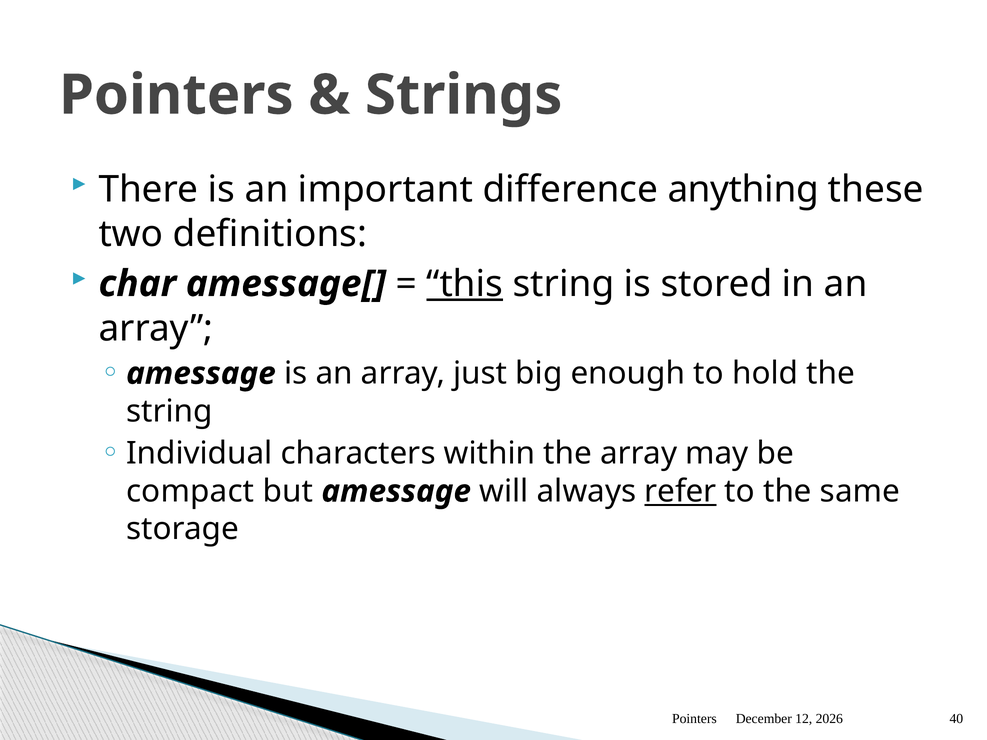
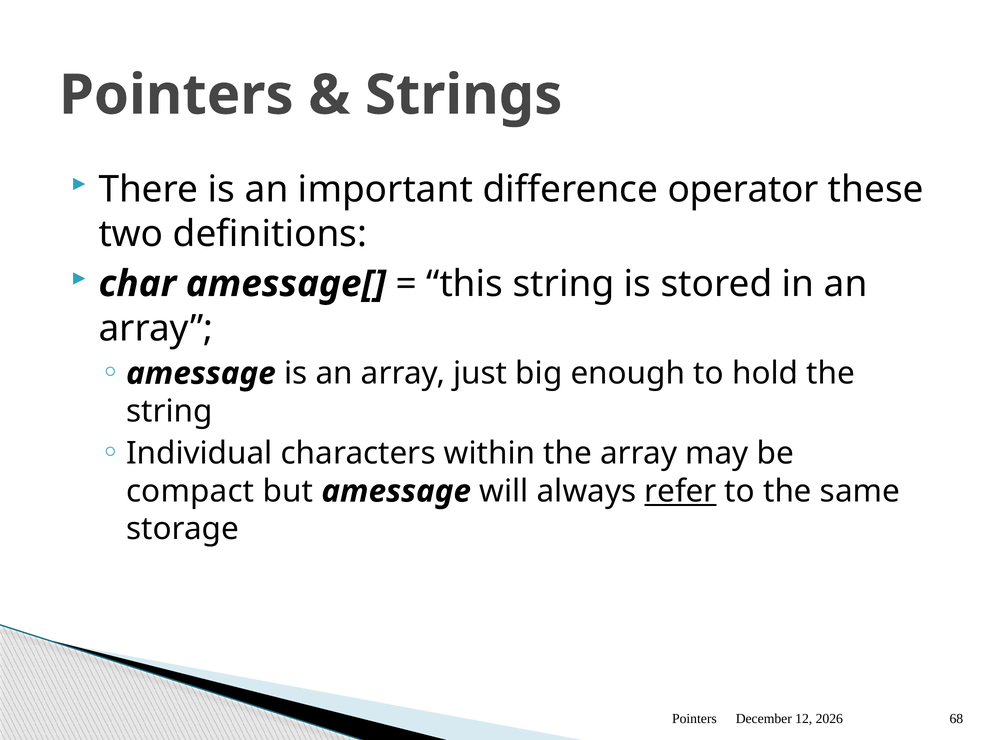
anything: anything -> operator
this underline: present -> none
40: 40 -> 68
